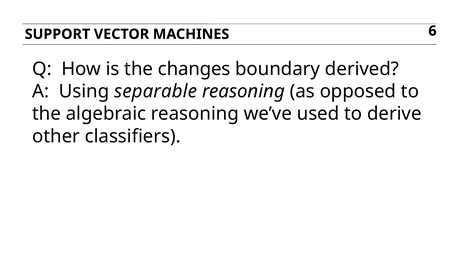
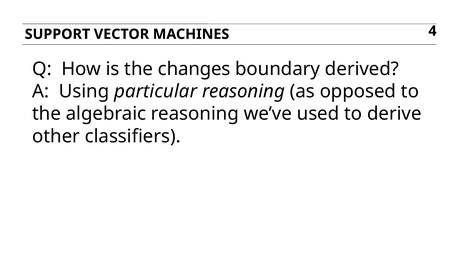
6: 6 -> 4
separable: separable -> particular
